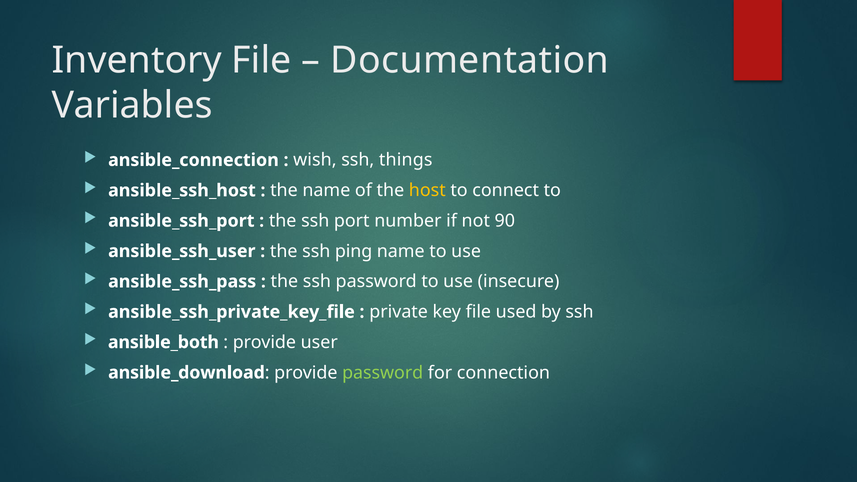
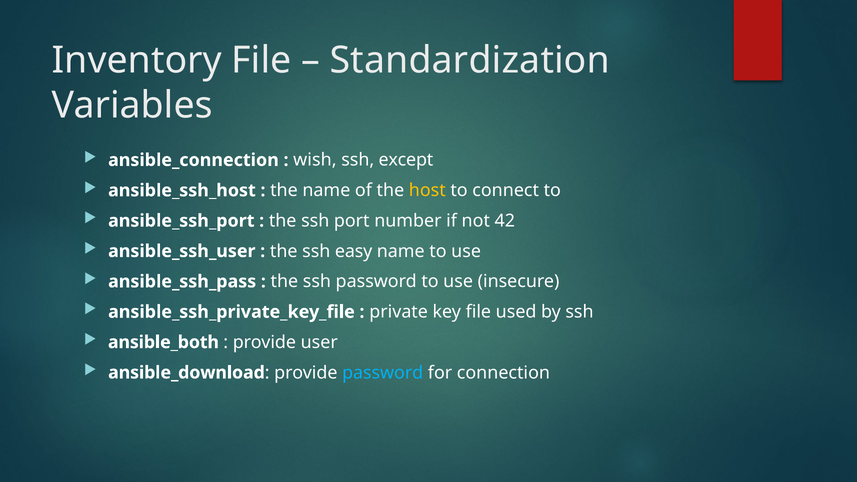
Documentation: Documentation -> Standardization
things: things -> except
90: 90 -> 42
ping: ping -> easy
password at (383, 373) colour: light green -> light blue
